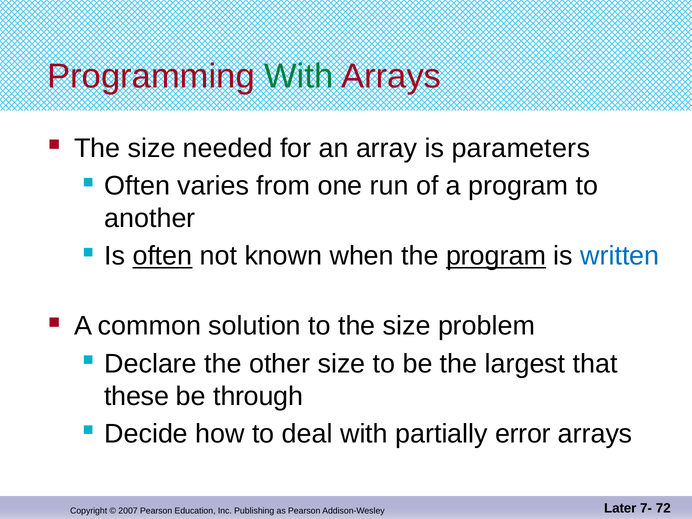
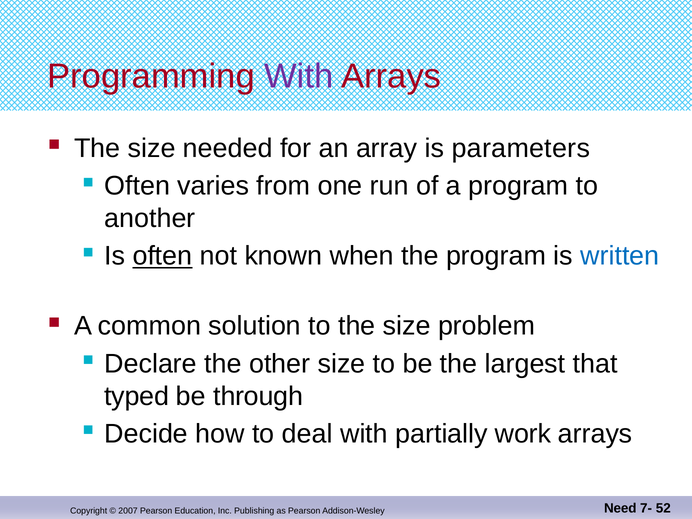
With at (299, 76) colour: green -> purple
program at (496, 256) underline: present -> none
these: these -> typed
error: error -> work
Later: Later -> Need
72: 72 -> 52
